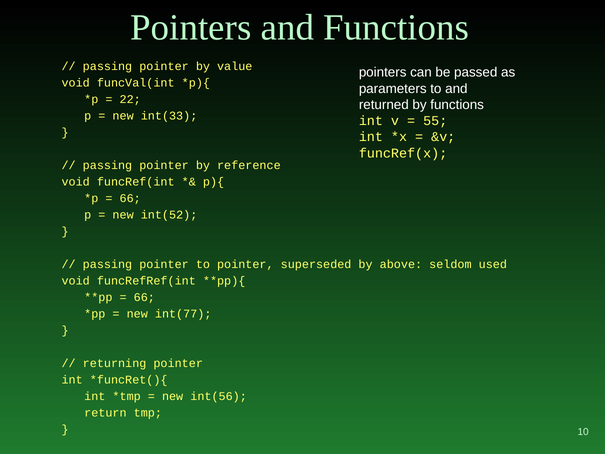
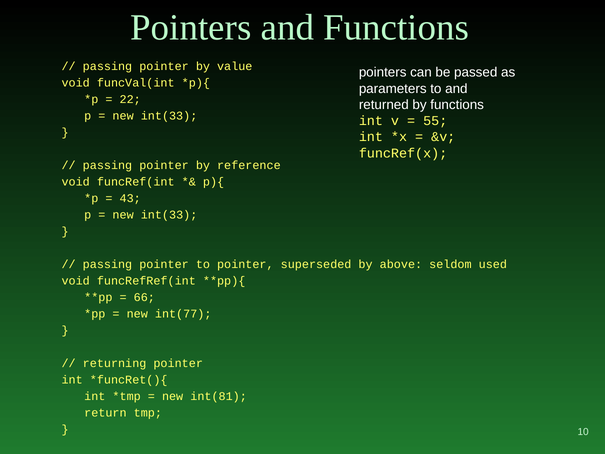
66 at (130, 198): 66 -> 43
int(52 at (169, 215): int(52 -> int(33
int(56: int(56 -> int(81
